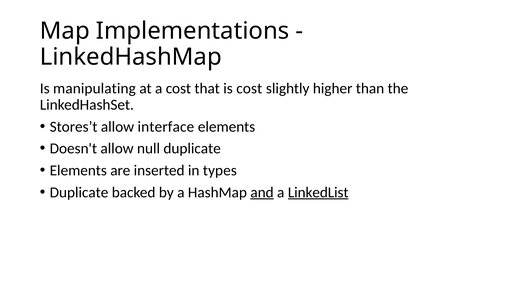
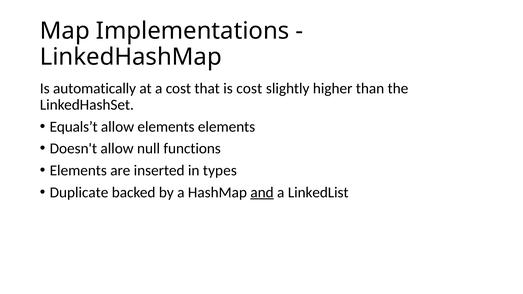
manipulating: manipulating -> automatically
Stores’t: Stores’t -> Equals’t
allow interface: interface -> elements
null duplicate: duplicate -> functions
LinkedList underline: present -> none
